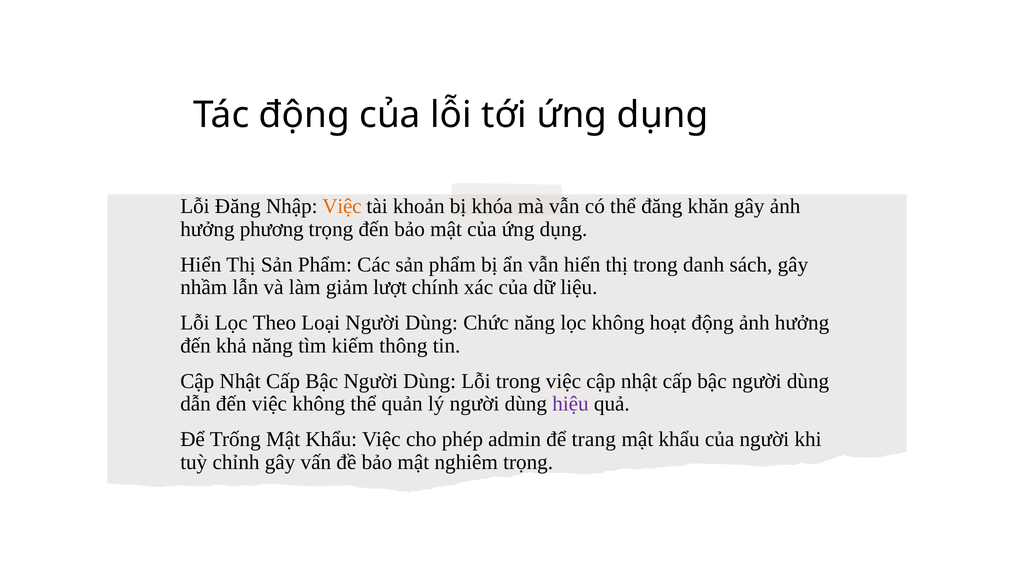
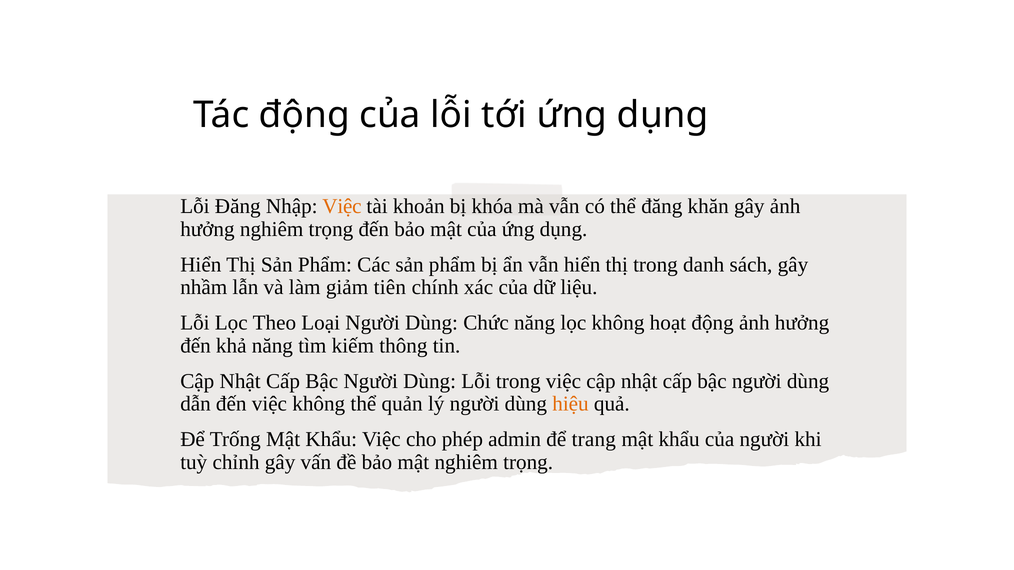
hưởng phương: phương -> nghiêm
lượt: lượt -> tiên
hiệu colour: purple -> orange
